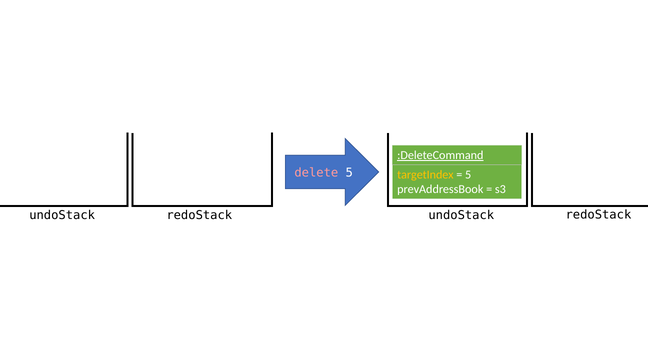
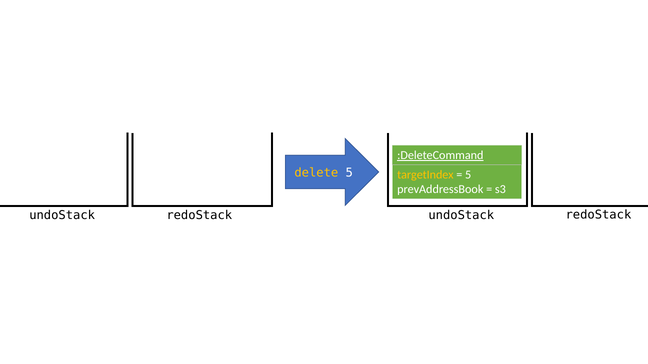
delete colour: pink -> yellow
